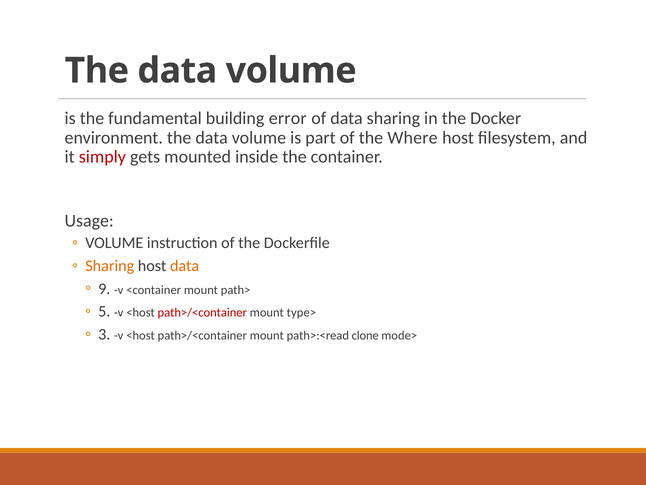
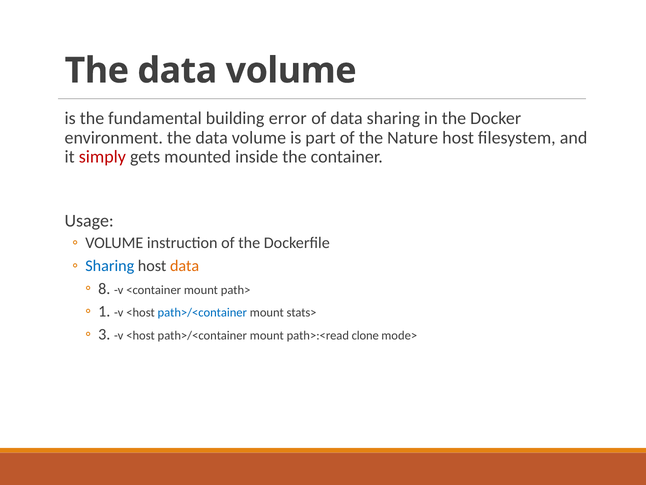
Where: Where -> Nature
Sharing at (110, 266) colour: orange -> blue
9: 9 -> 8
5: 5 -> 1
path>/<container at (202, 312) colour: red -> blue
type>: type> -> stats>
